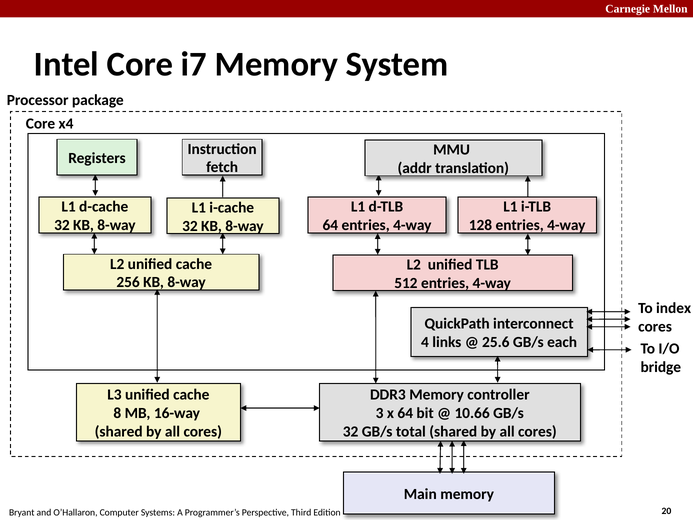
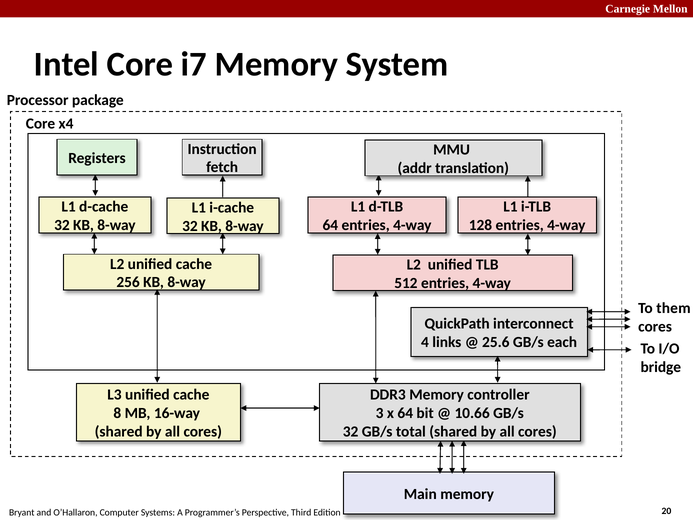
index: index -> them
